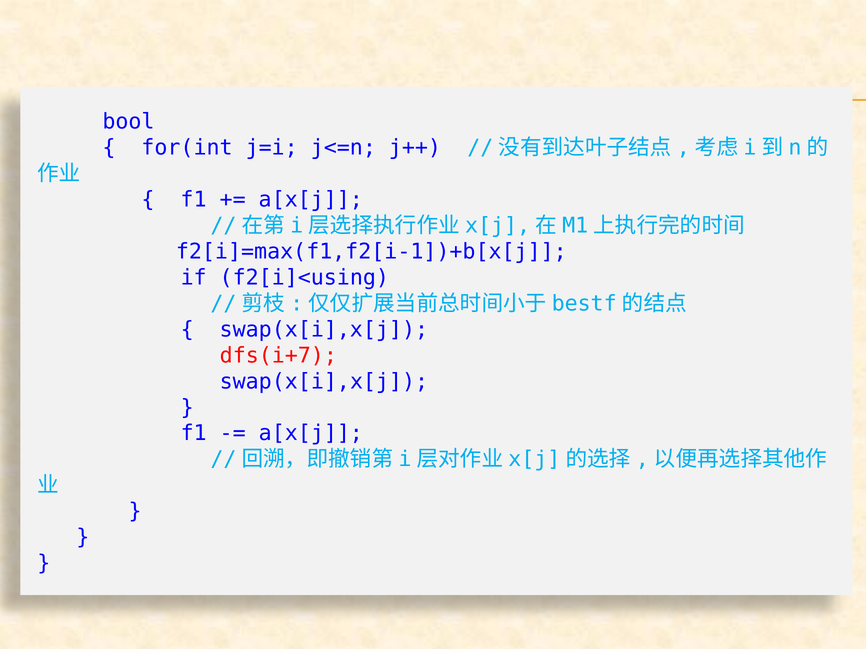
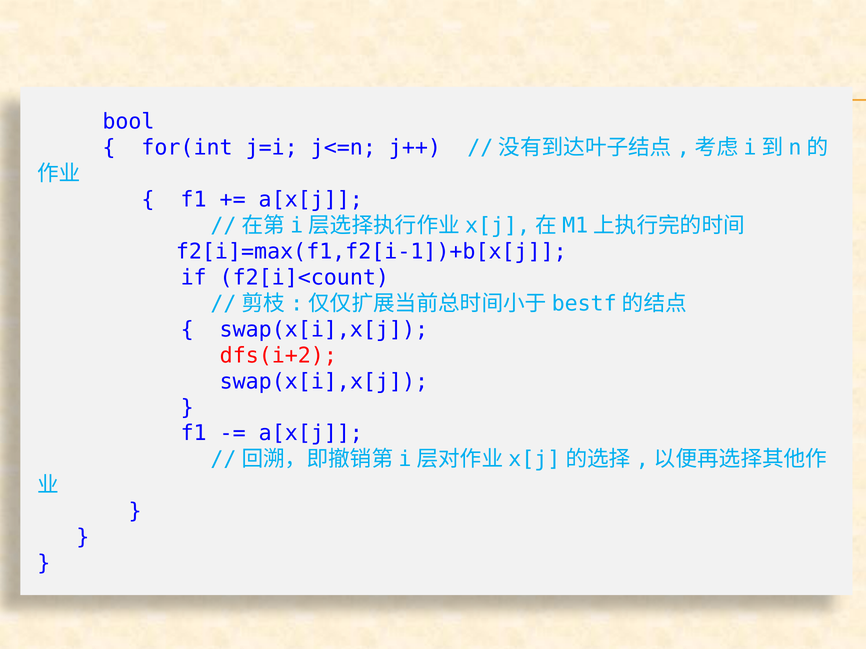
f2[i]<using: f2[i]<using -> f2[i]<count
dfs(i+7: dfs(i+7 -> dfs(i+2
